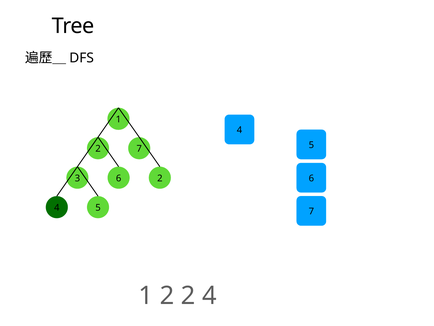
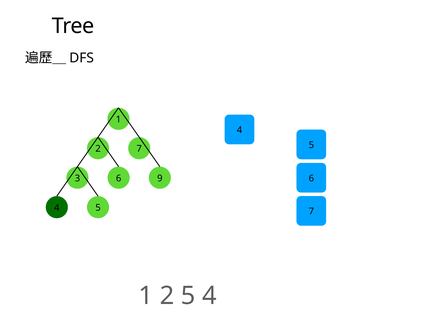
3 2: 2 -> 9
2 2: 2 -> 5
